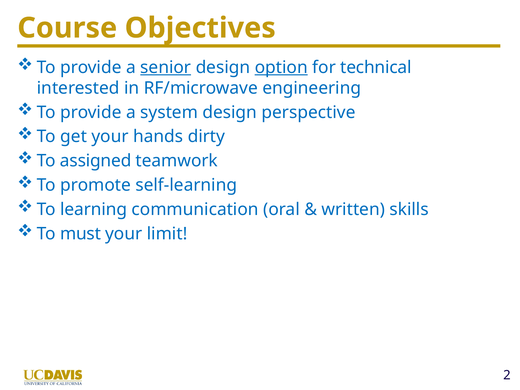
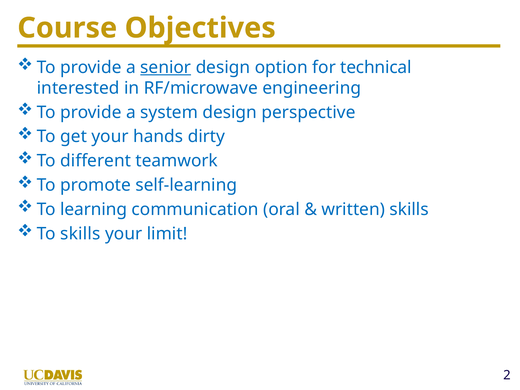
option underline: present -> none
assigned: assigned -> different
To must: must -> skills
